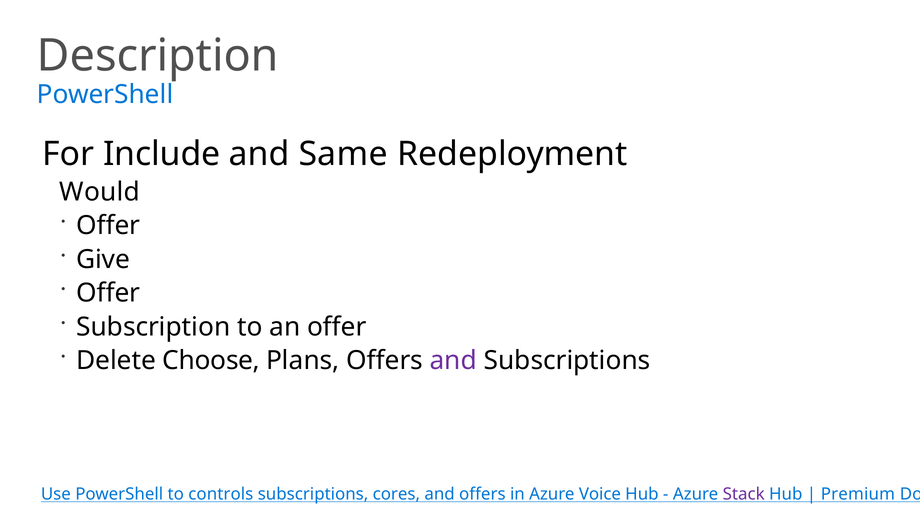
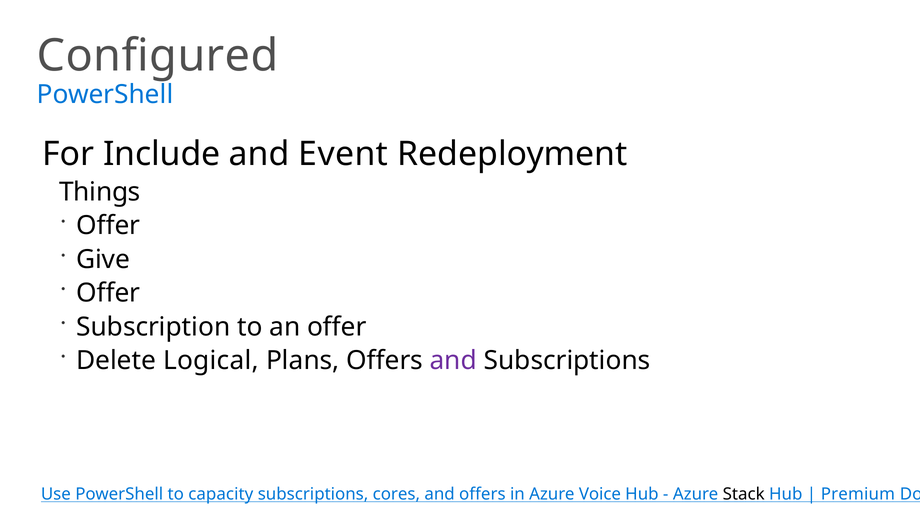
Description: Description -> Configured
Same: Same -> Event
Would: Would -> Things
Choose: Choose -> Logical
controls: controls -> capacity
Stack colour: purple -> black
